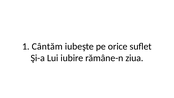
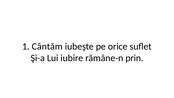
ziua: ziua -> prin
